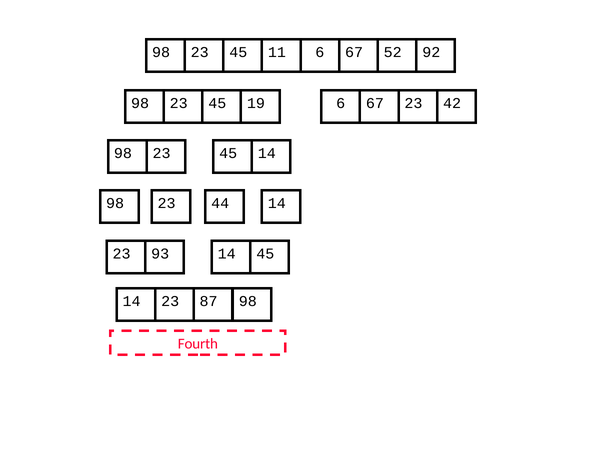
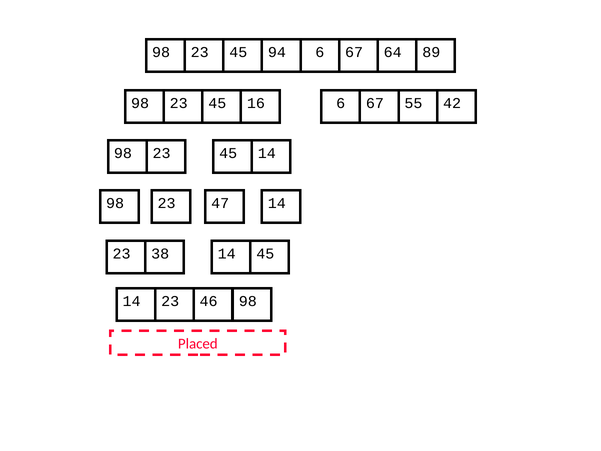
11: 11 -> 94
52: 52 -> 64
92: 92 -> 89
19: 19 -> 16
6 23: 23 -> 55
44: 44 -> 47
93: 93 -> 38
87: 87 -> 46
Fourth: Fourth -> Placed
